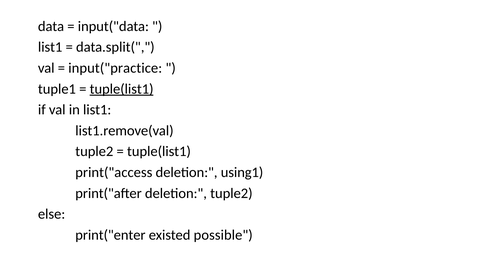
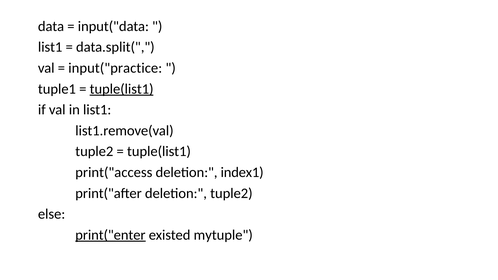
using1: using1 -> index1
print("enter underline: none -> present
possible: possible -> mytuple
